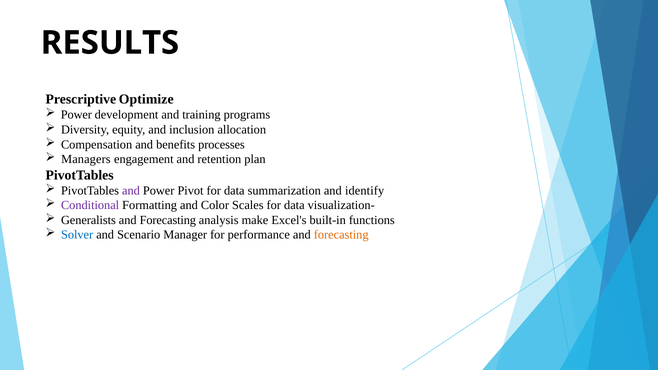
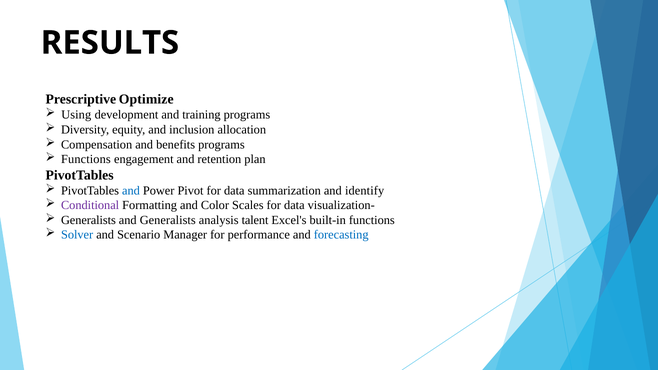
Power at (76, 115): Power -> Using
benefits processes: processes -> programs
Managers at (86, 159): Managers -> Functions
and at (131, 191) colour: purple -> blue
Forecasting at (168, 220): Forecasting -> Generalists
make: make -> talent
forecasting at (341, 235) colour: orange -> blue
